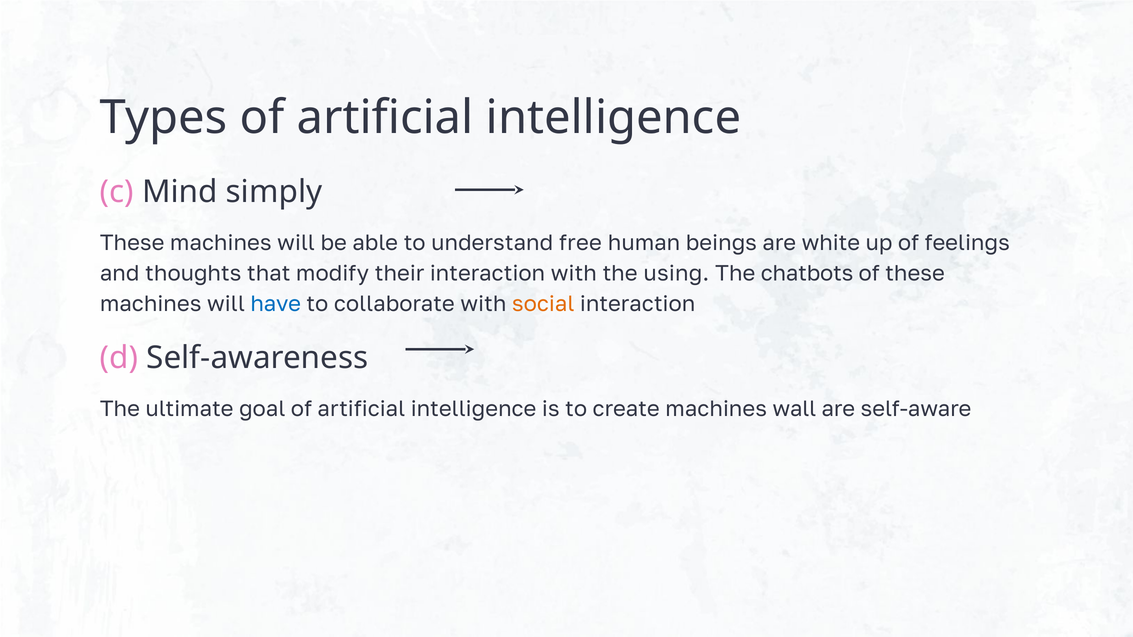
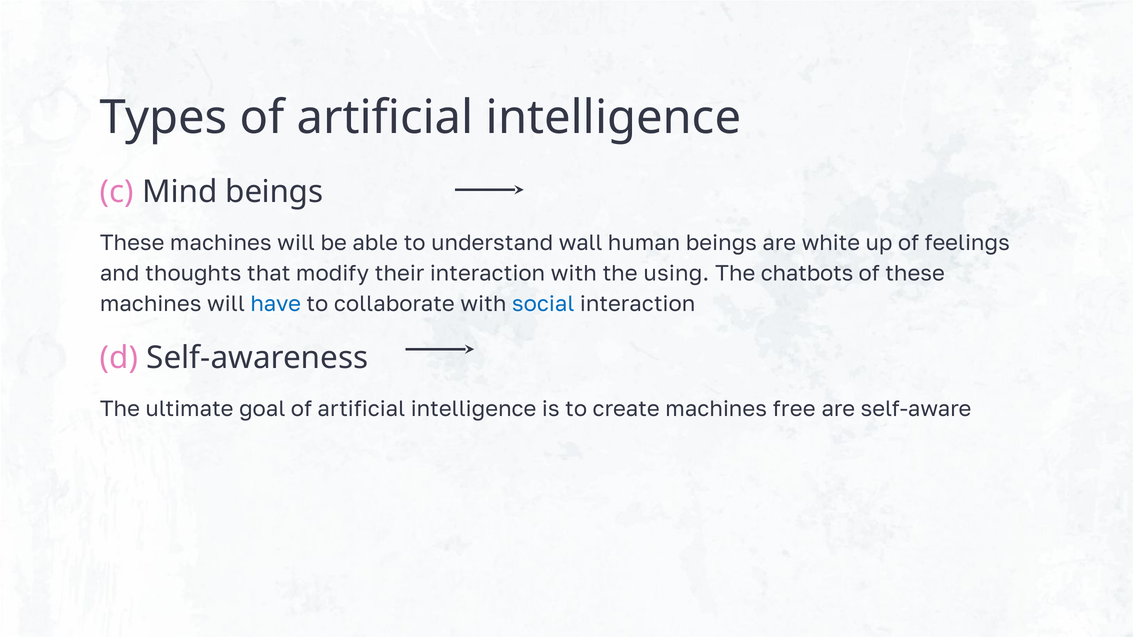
Mind simply: simply -> beings
free: free -> wall
social colour: orange -> blue
wall: wall -> free
